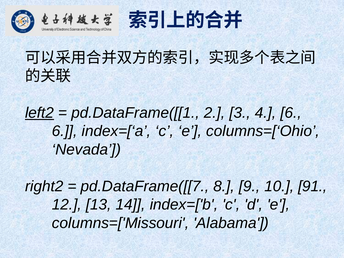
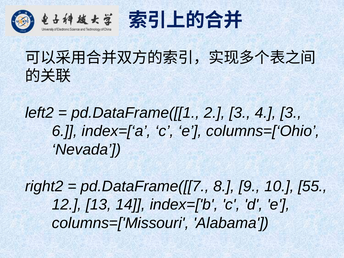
left2 underline: present -> none
4 6: 6 -> 3
91: 91 -> 55
